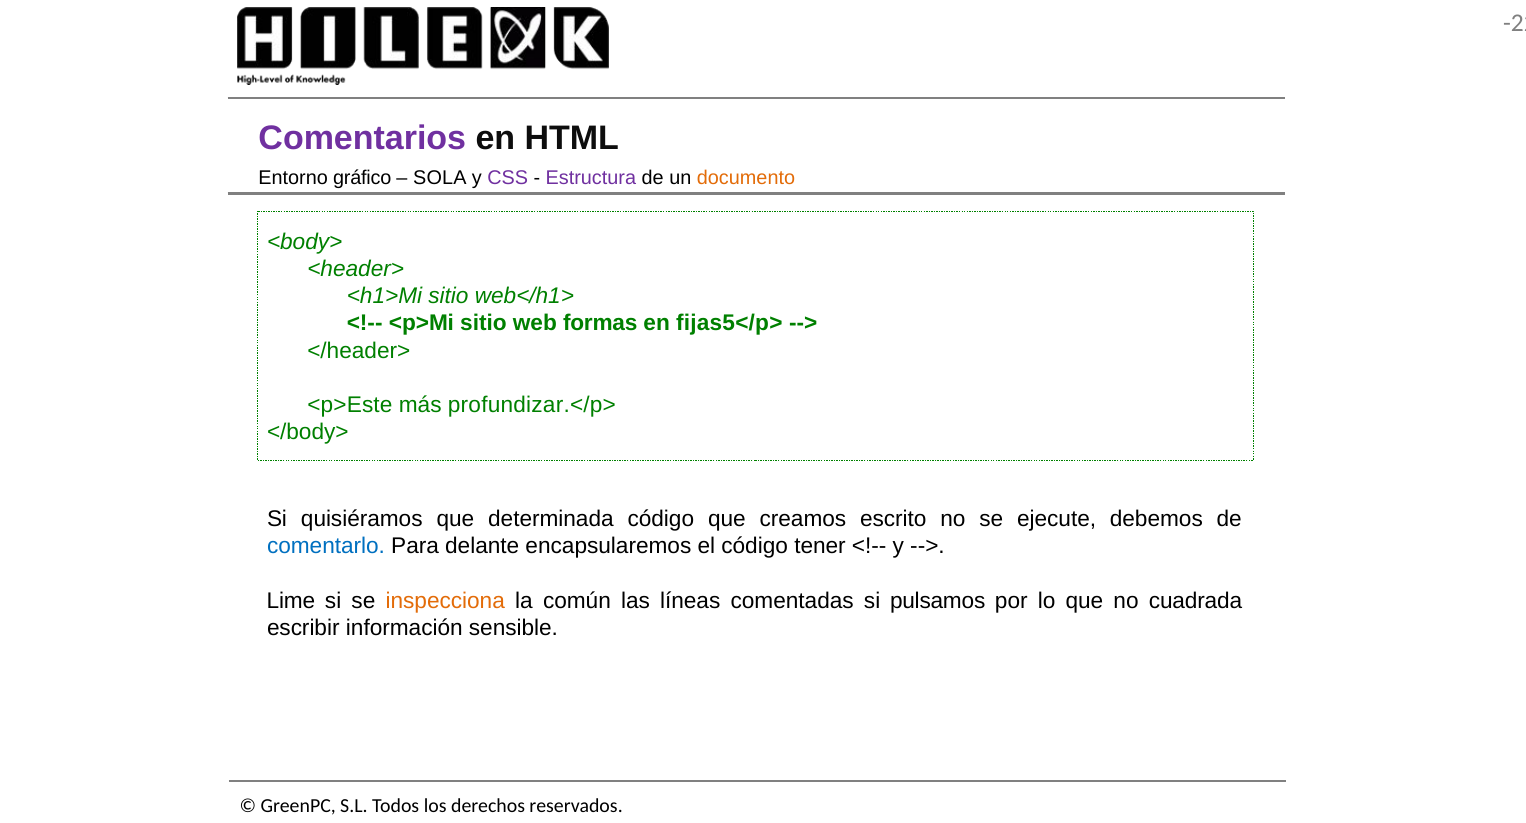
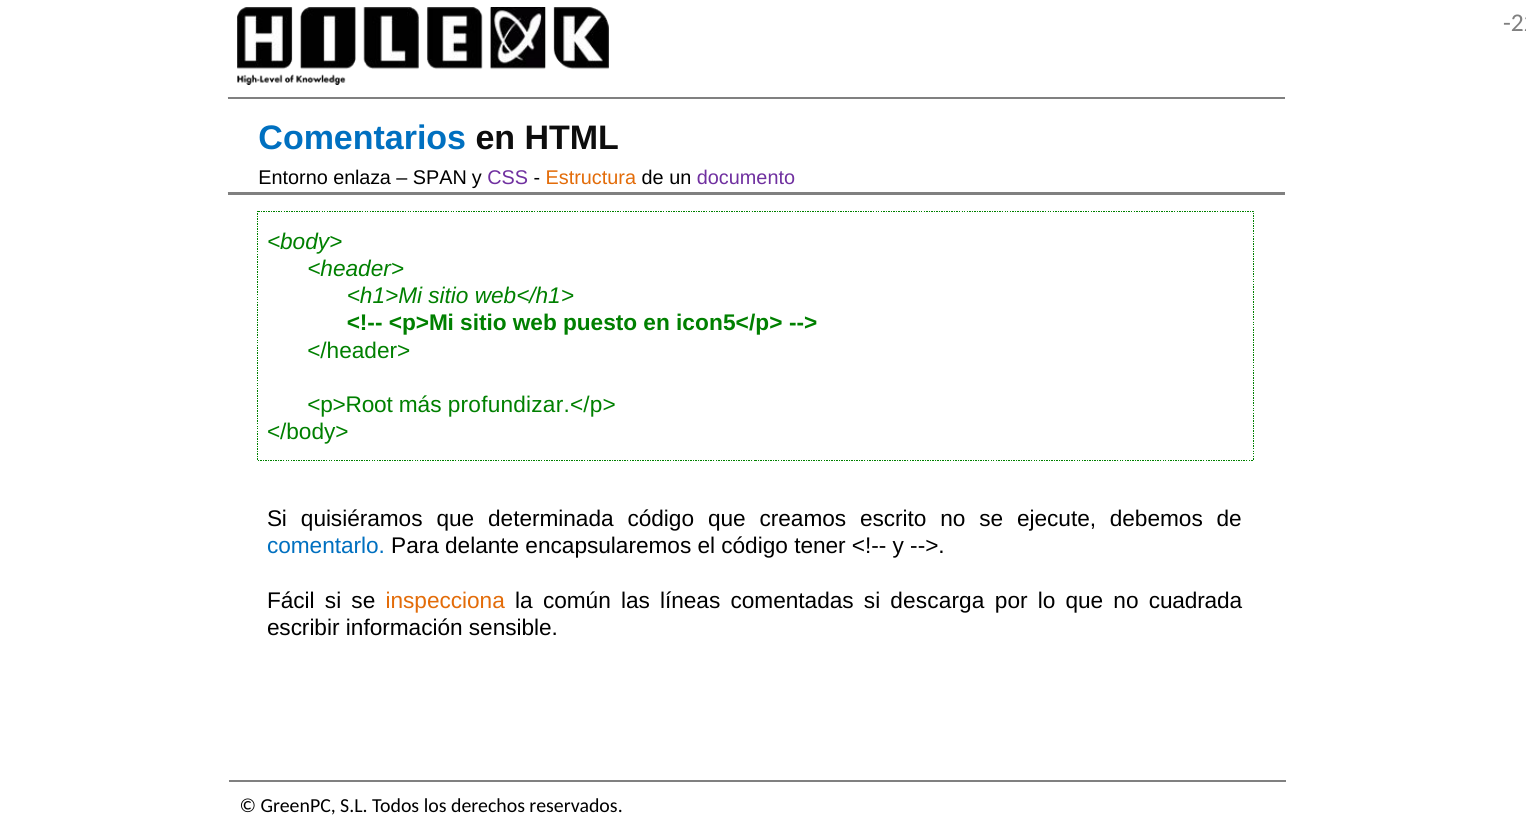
Comentarios colour: purple -> blue
gráfico: gráfico -> enlaza
SOLA: SOLA -> SPAN
Estructura colour: purple -> orange
documento colour: orange -> purple
formas: formas -> puesto
fijas5</p>: fijas5</p> -> icon5</p>
<p>Este: <p>Este -> <p>Root
Lime: Lime -> Fácil
pulsamos: pulsamos -> descarga
